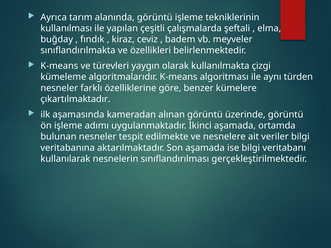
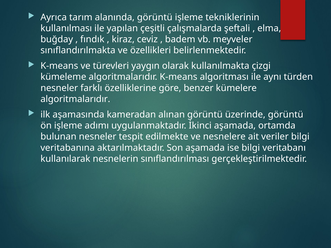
çıkartılmaktadır at (75, 99): çıkartılmaktadır -> algoritmalarıdır
